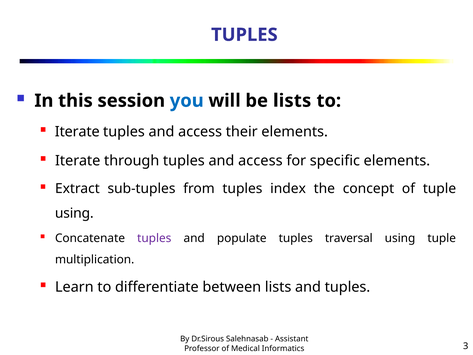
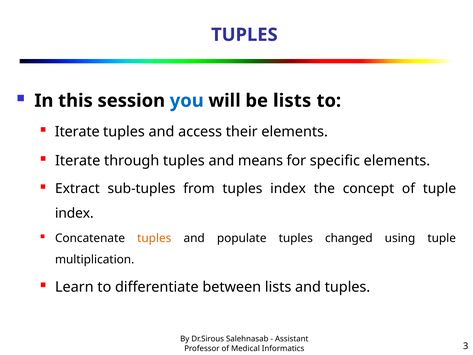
through tuples and access: access -> means
using at (74, 213): using -> index
tuples at (154, 238) colour: purple -> orange
traversal: traversal -> changed
